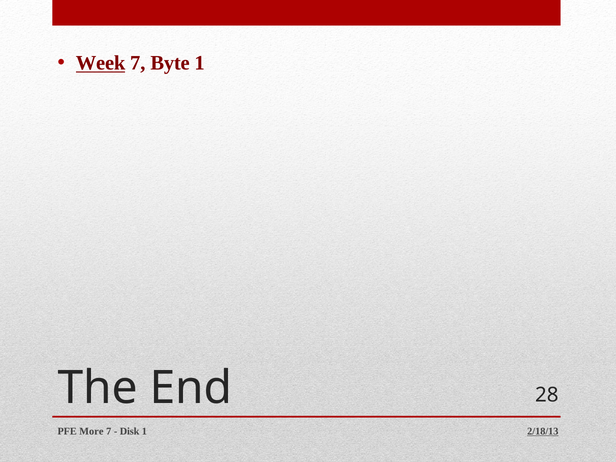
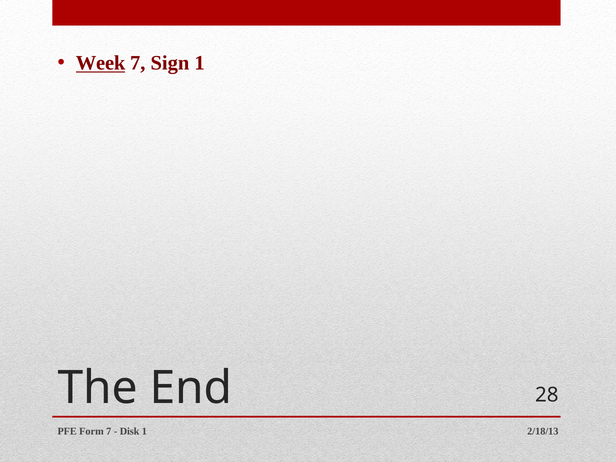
Byte: Byte -> Sign
More: More -> Form
2/18/13 underline: present -> none
